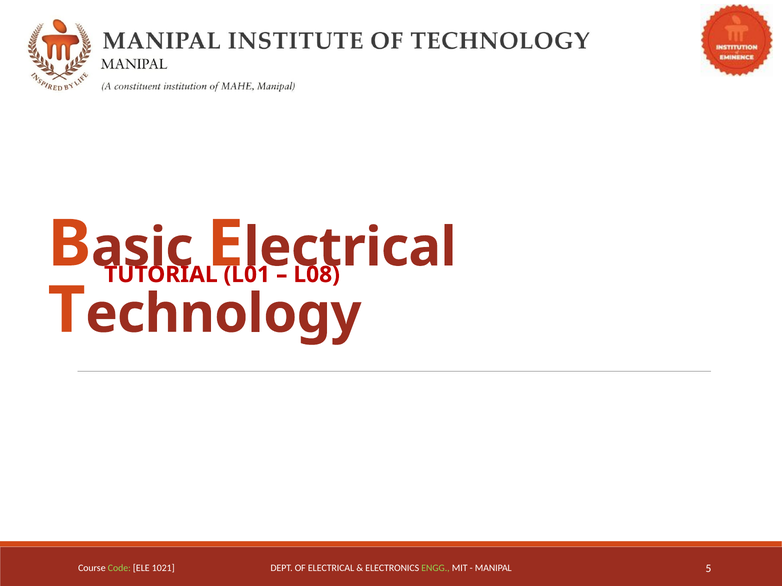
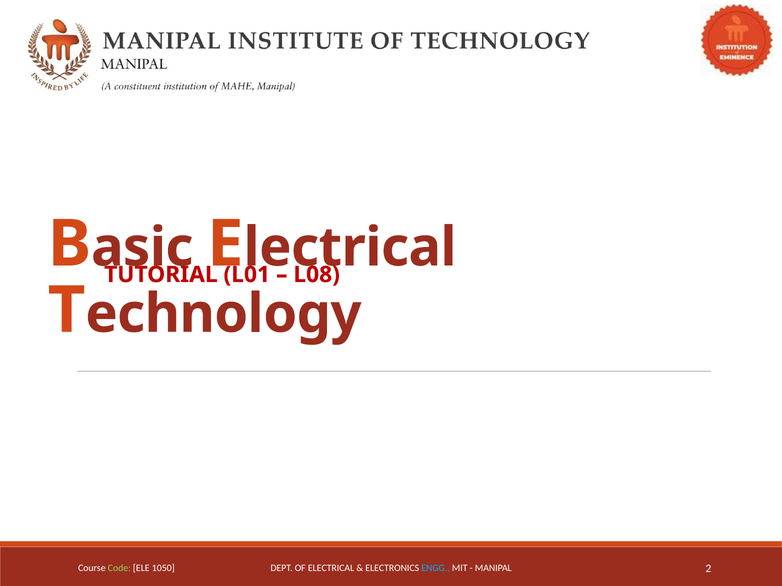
1021: 1021 -> 1050
ENGG colour: light green -> light blue
5: 5 -> 2
